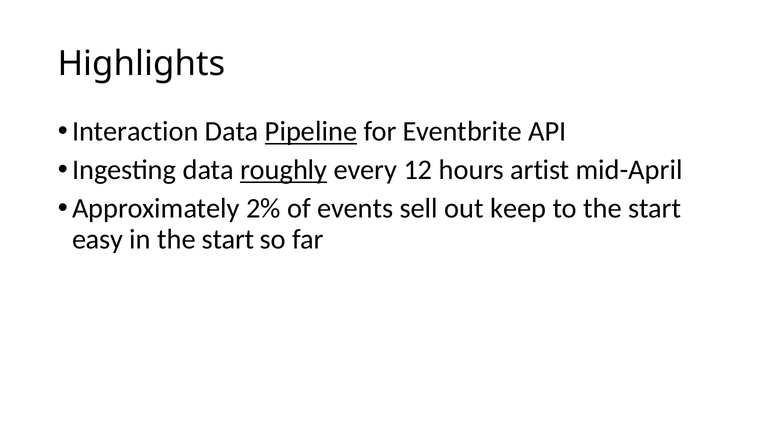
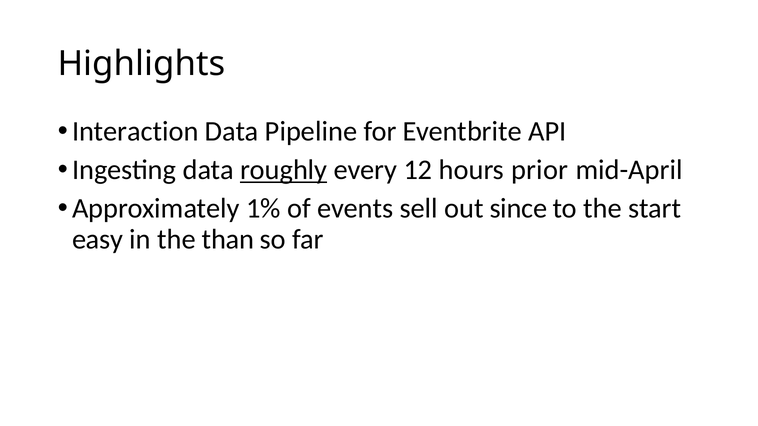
Pipeline underline: present -> none
artist: artist -> prior
2%: 2% -> 1%
keep: keep -> since
in the start: start -> than
